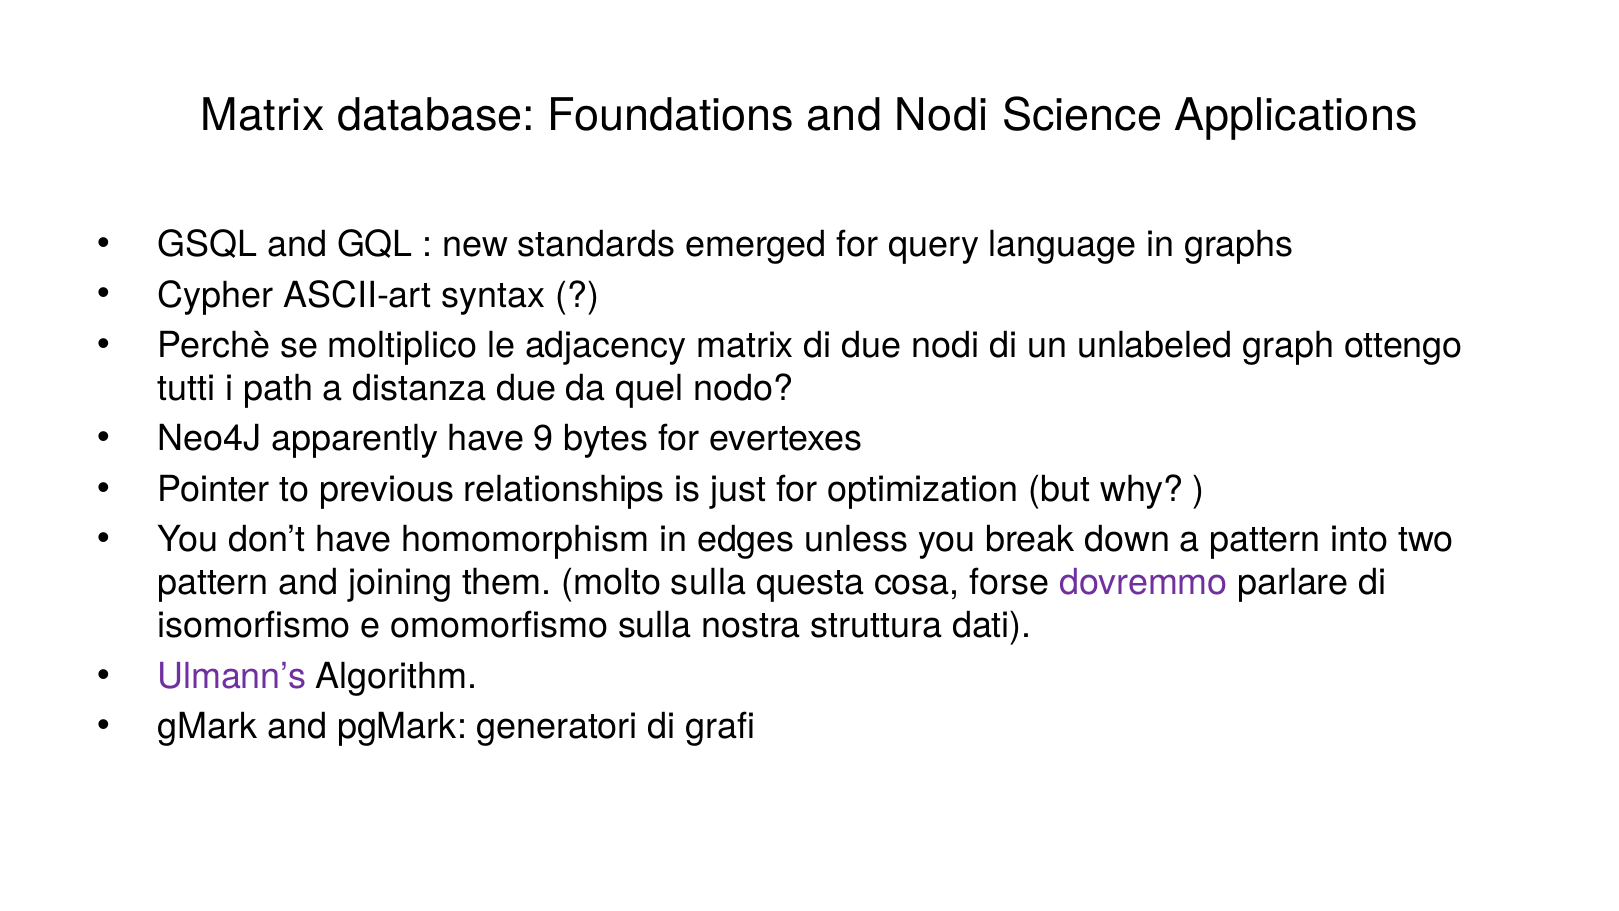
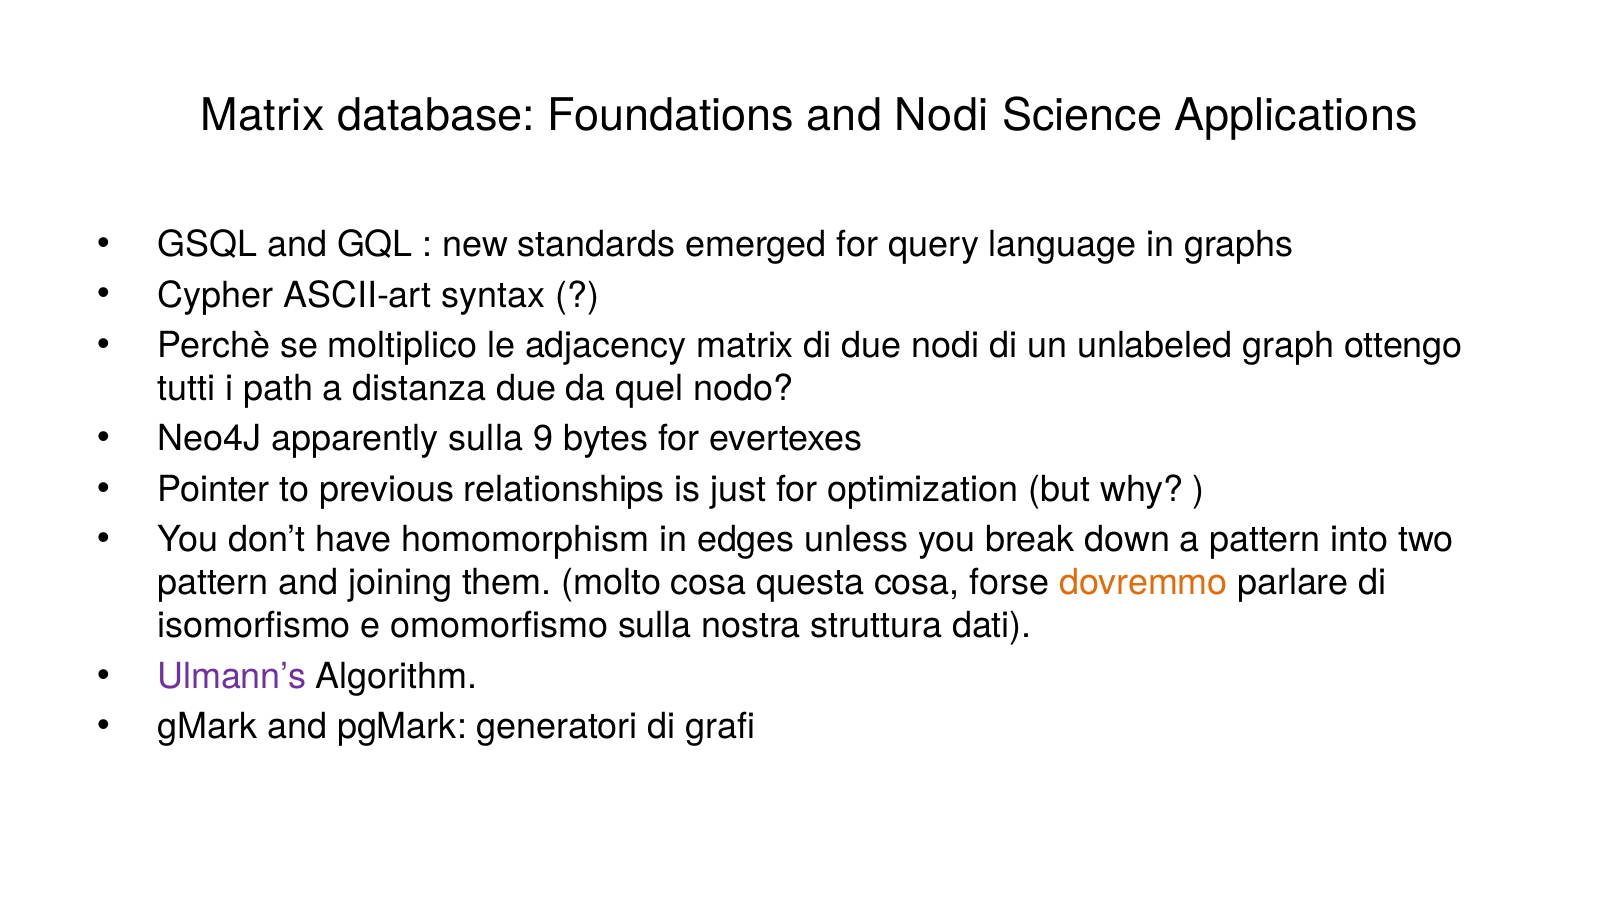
apparently have: have -> sulla
molto sulla: sulla -> cosa
dovremmo colour: purple -> orange
